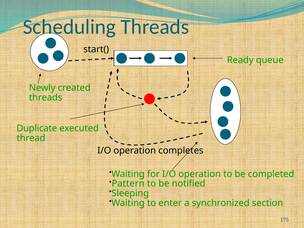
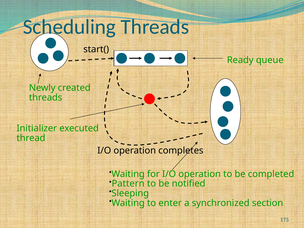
Duplicate: Duplicate -> Initializer
